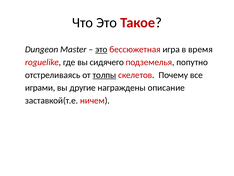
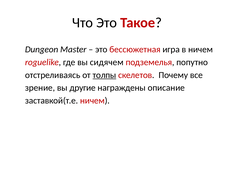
это at (101, 49) underline: present -> none
в время: время -> ничем
сидячего: сидячего -> сидячем
играми: играми -> зрение
